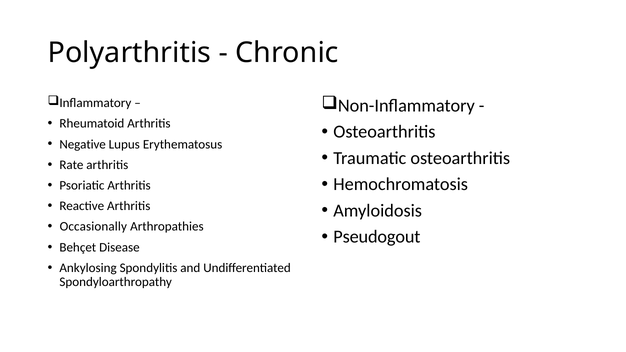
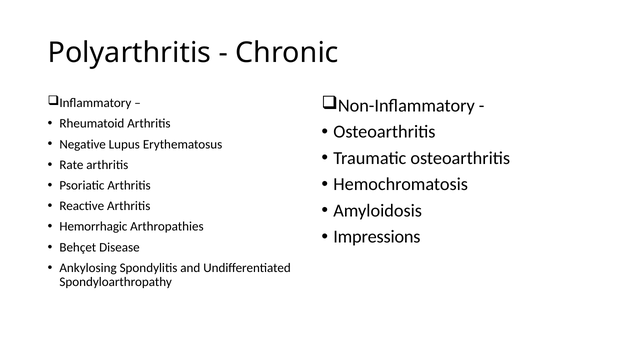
Occasionally: Occasionally -> Hemorrhagic
Pseudogout: Pseudogout -> Impressions
